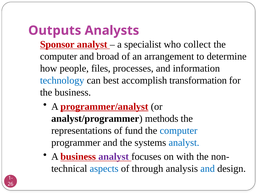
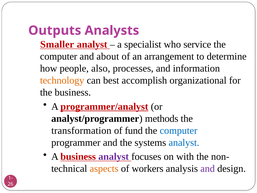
Sponsor: Sponsor -> Smaller
collect: collect -> service
broad: broad -> about
files: files -> also
technology colour: blue -> orange
transformation: transformation -> organizational
representations: representations -> transformation
aspects colour: blue -> orange
through: through -> workers
and at (208, 168) colour: blue -> purple
